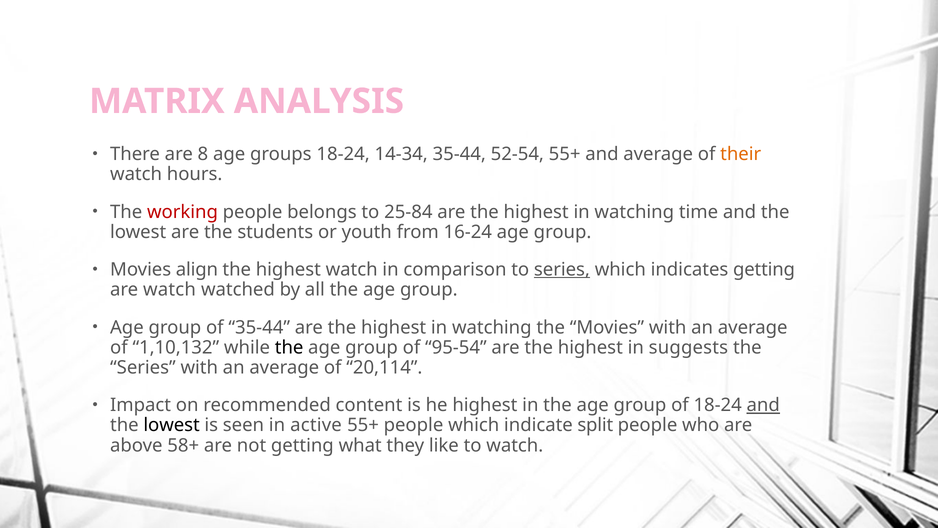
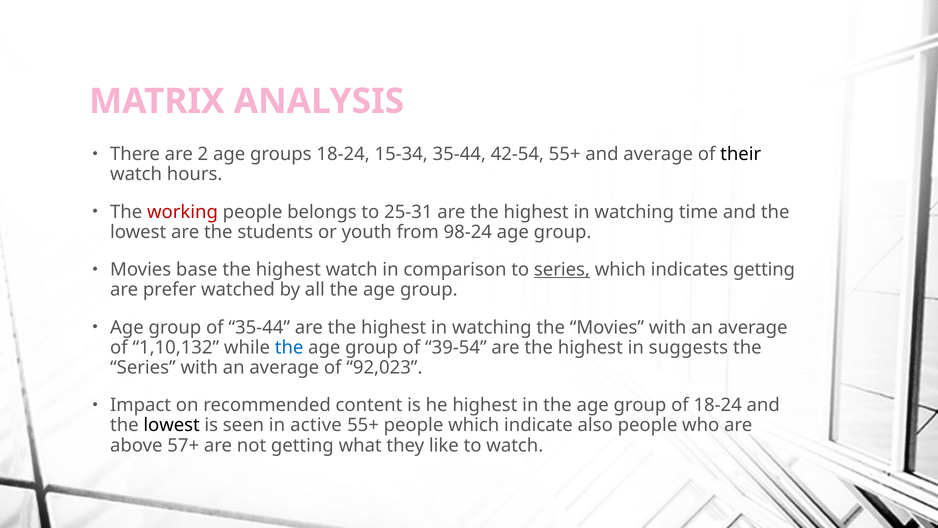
8: 8 -> 2
14-34: 14-34 -> 15-34
52-54: 52-54 -> 42-54
their colour: orange -> black
25-84: 25-84 -> 25-31
16-24: 16-24 -> 98-24
align: align -> base
are watch: watch -> prefer
the at (289, 347) colour: black -> blue
95-54: 95-54 -> 39-54
20,114: 20,114 -> 92,023
and at (763, 405) underline: present -> none
split: split -> also
58+: 58+ -> 57+
